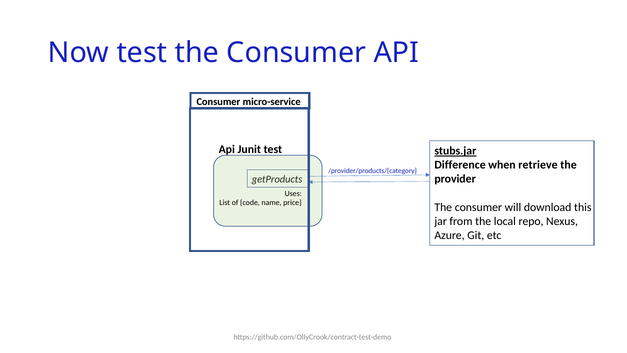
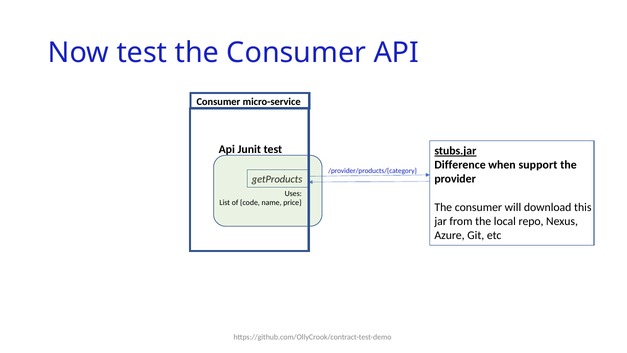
retrieve: retrieve -> support
